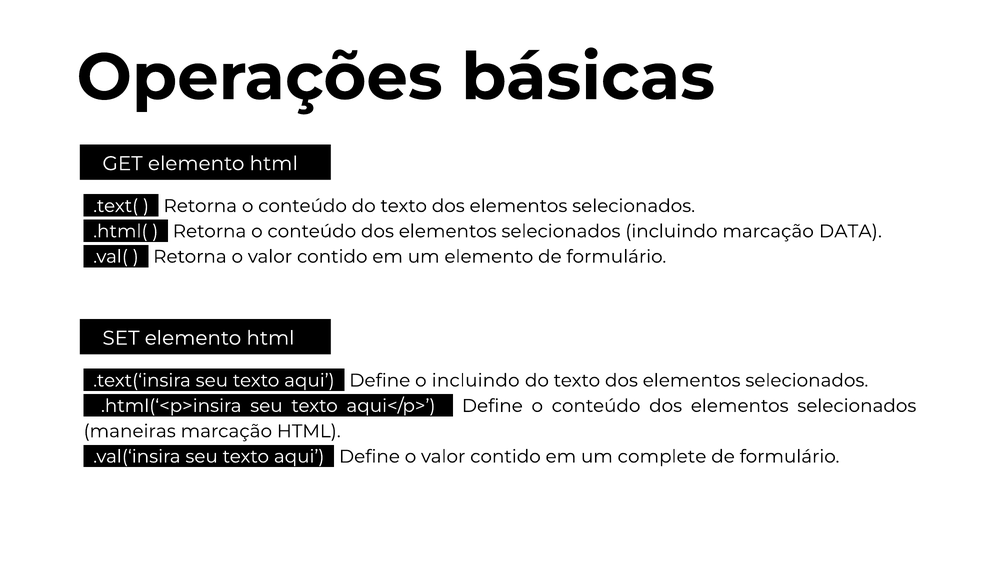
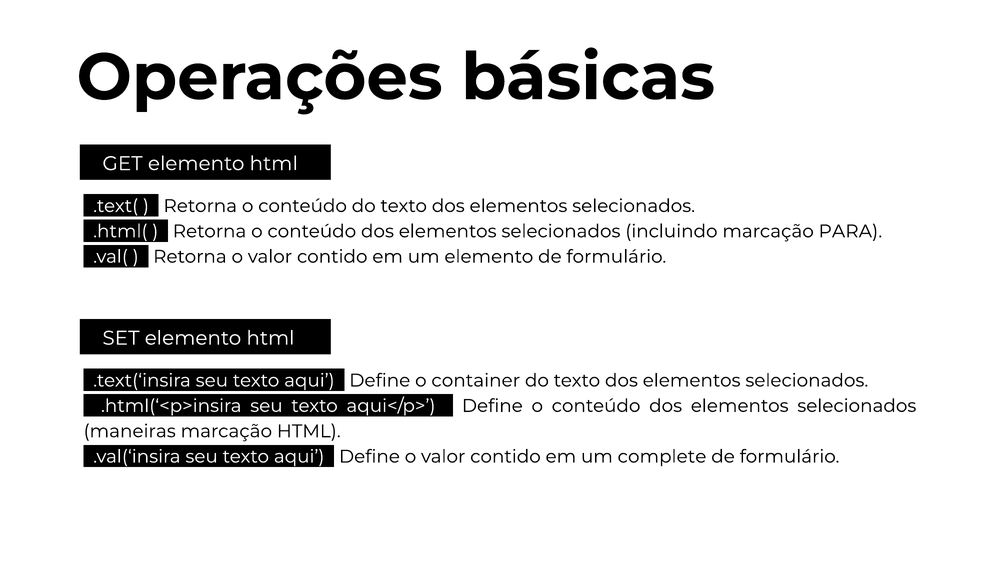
DATA: DATA -> PARA
o incluindo: incluindo -> container
